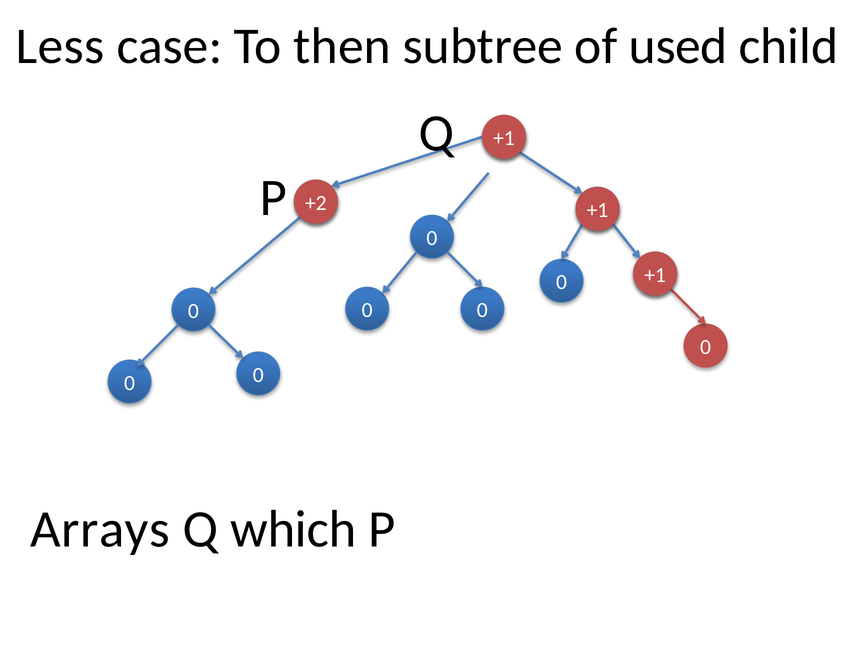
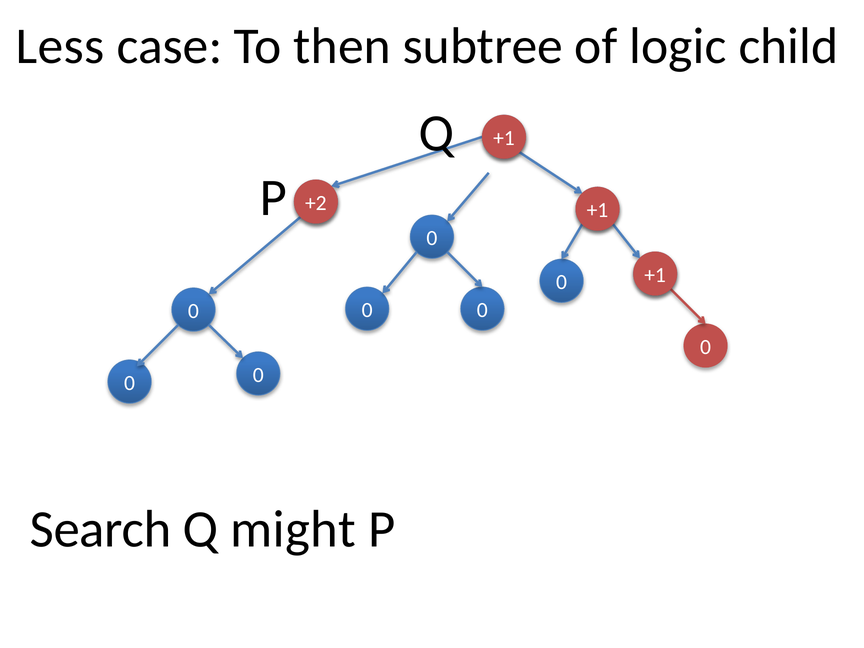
used: used -> logic
Arrays: Arrays -> Search
which: which -> might
